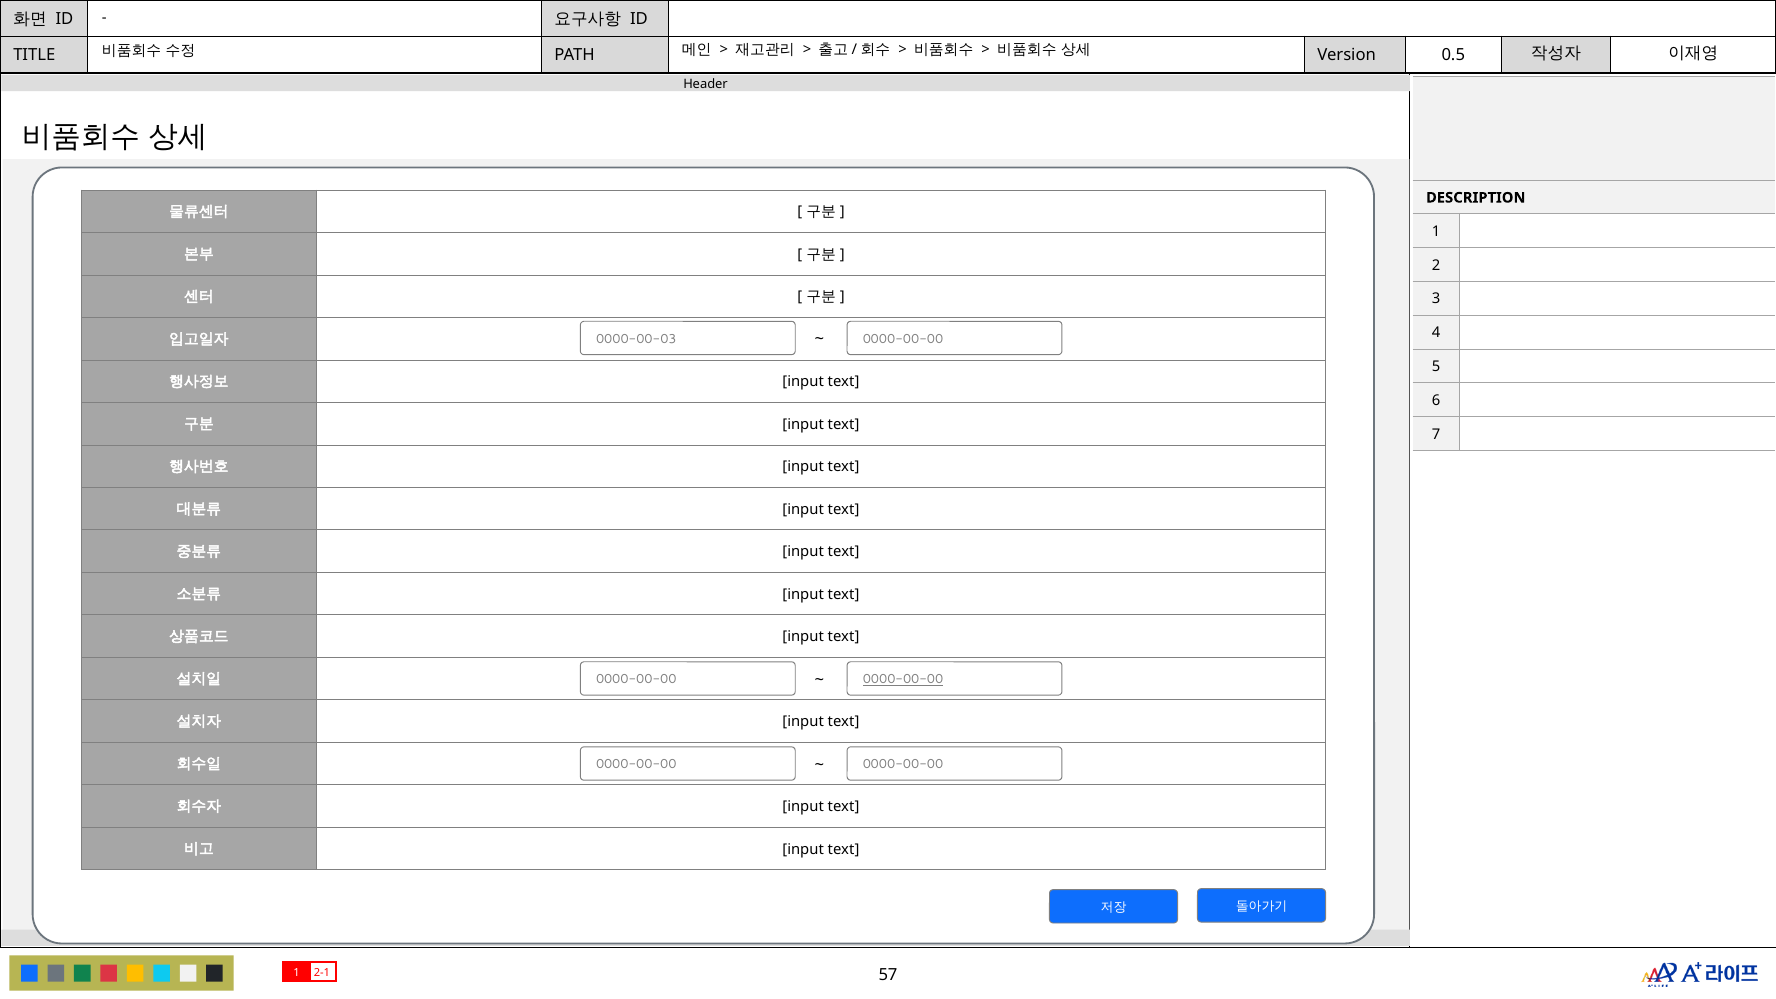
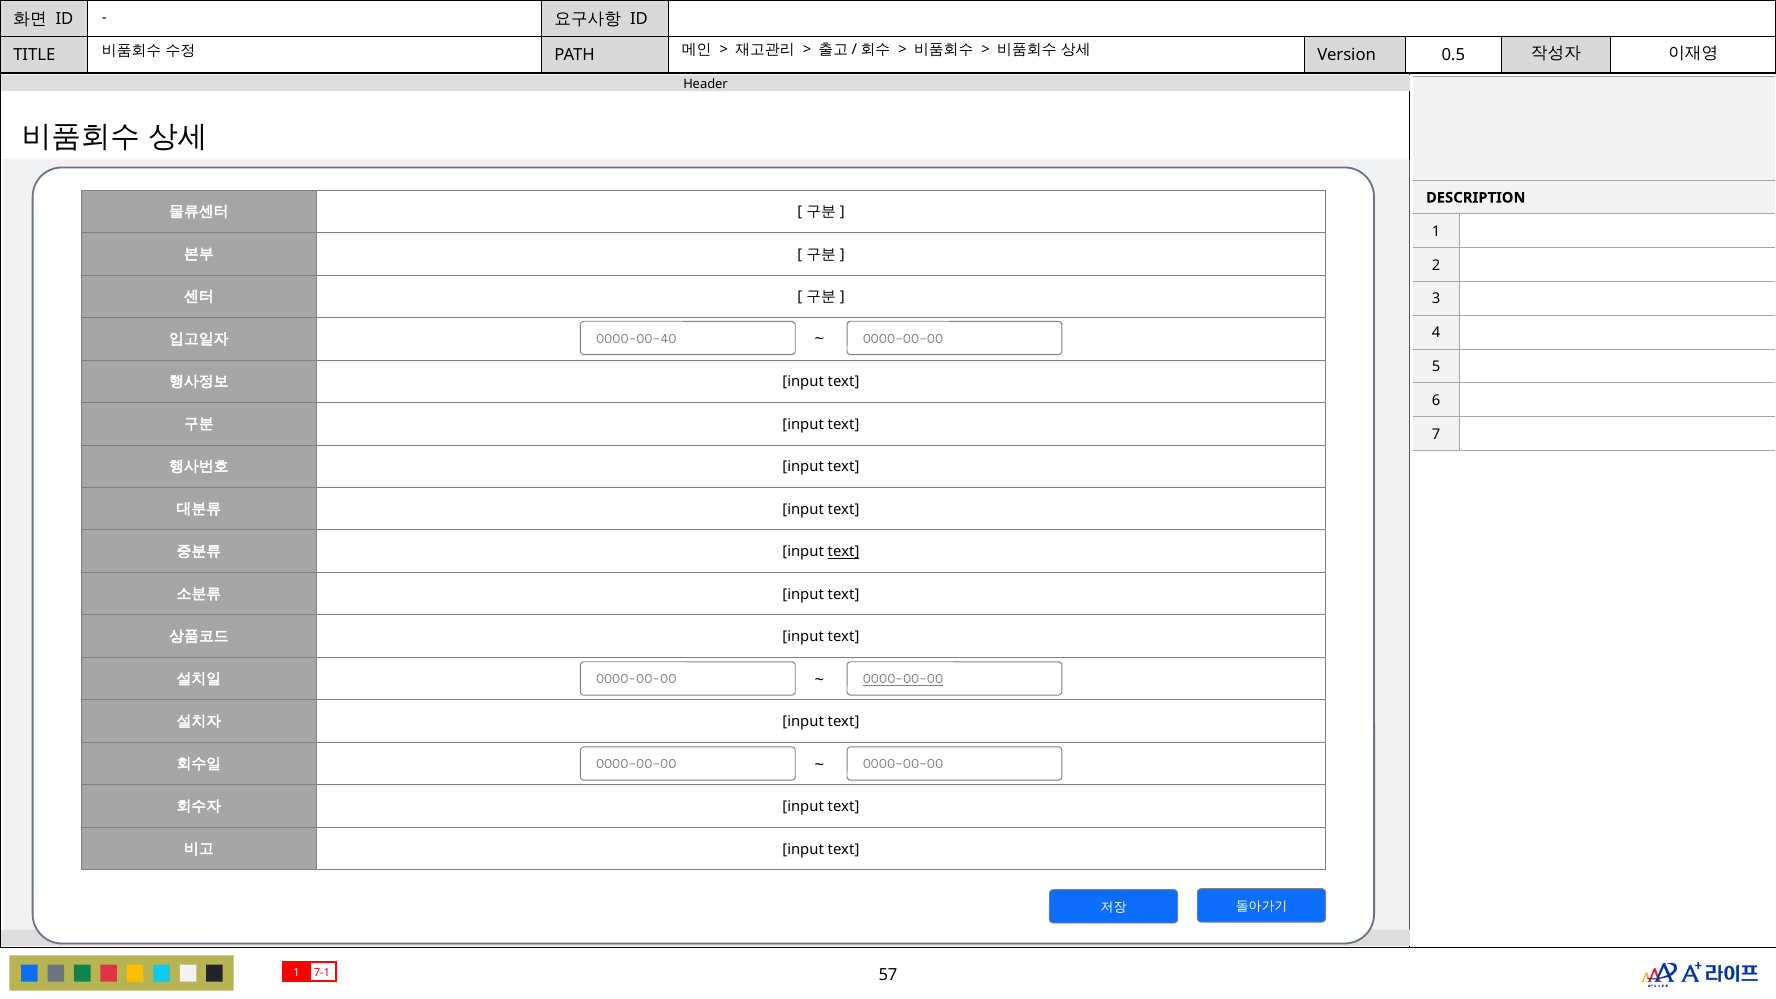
0000-00-03: 0000-00-03 -> 0000-00-40
text at (844, 552) underline: none -> present
2-1: 2-1 -> 7-1
